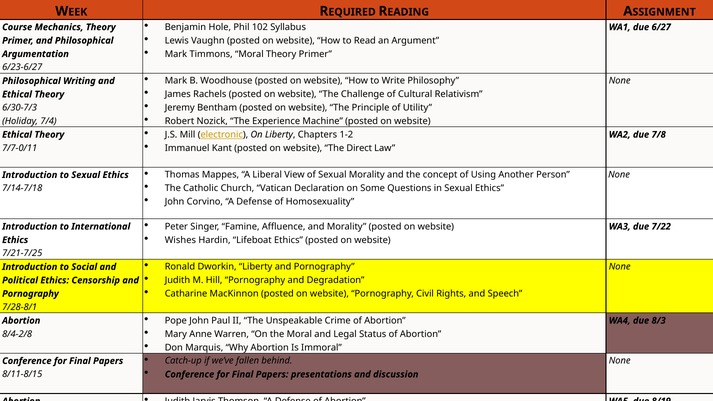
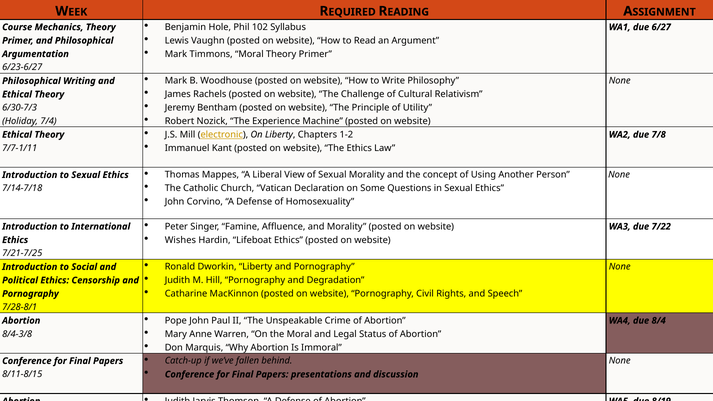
The Direct: Direct -> Ethics
7/7-0/11: 7/7-0/11 -> 7/7-1/11
8/3: 8/3 -> 8/4
8/4-2/8: 8/4-2/8 -> 8/4-3/8
